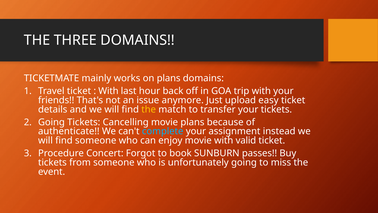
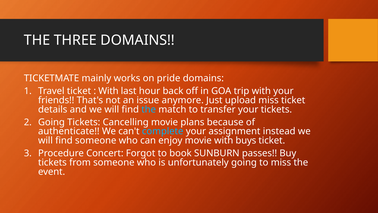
on plans: plans -> pride
upload easy: easy -> miss
the at (149, 109) colour: yellow -> light blue
valid: valid -> buys
